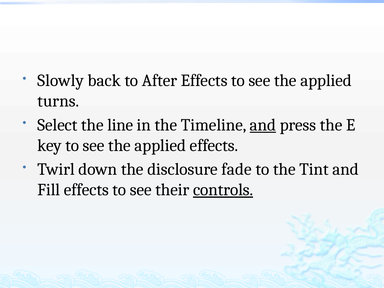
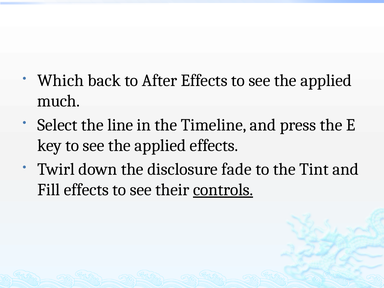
Slowly: Slowly -> Which
turns: turns -> much
and at (263, 125) underline: present -> none
